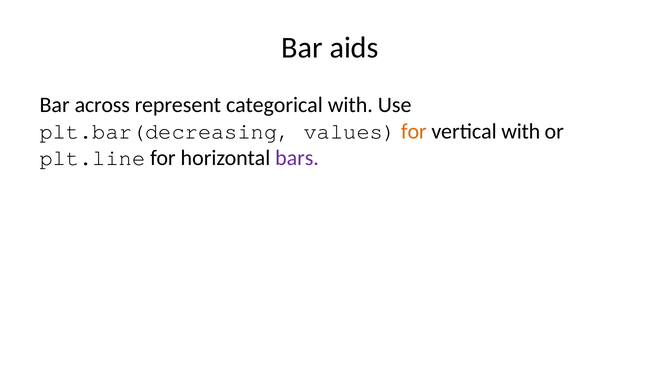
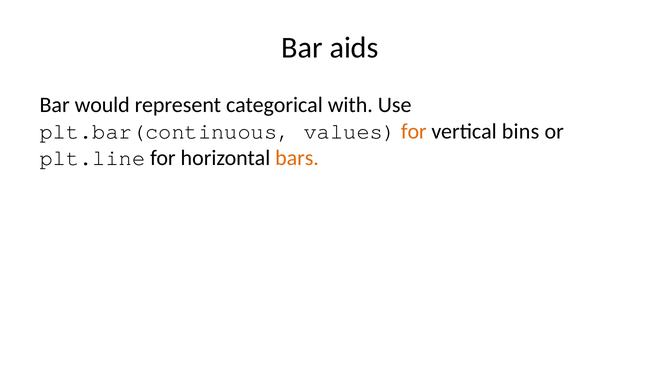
across: across -> would
plt.bar(decreasing: plt.bar(decreasing -> plt.bar(continuous
vertical with: with -> bins
bars colour: purple -> orange
